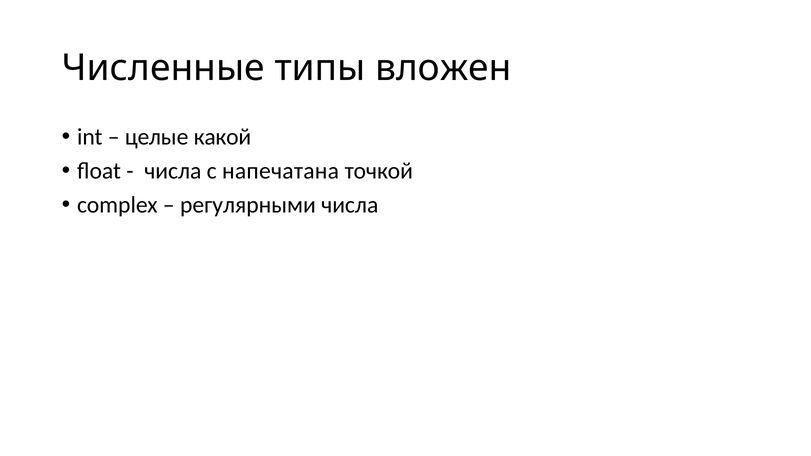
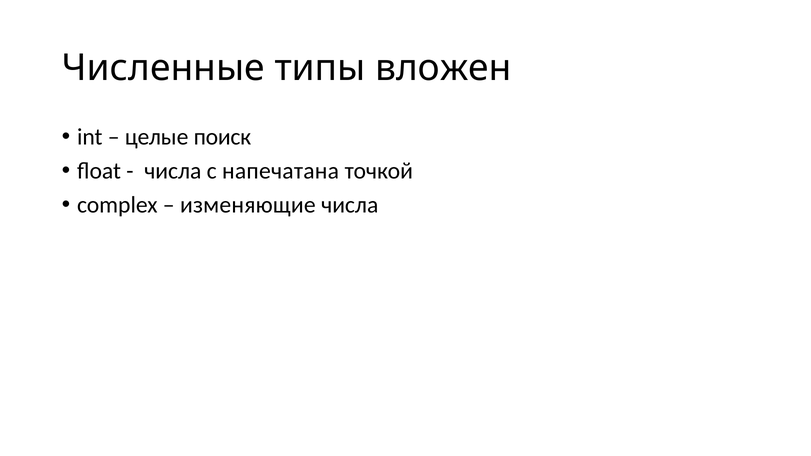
какой: какой -> поиск
регулярными: регулярными -> изменяющие
